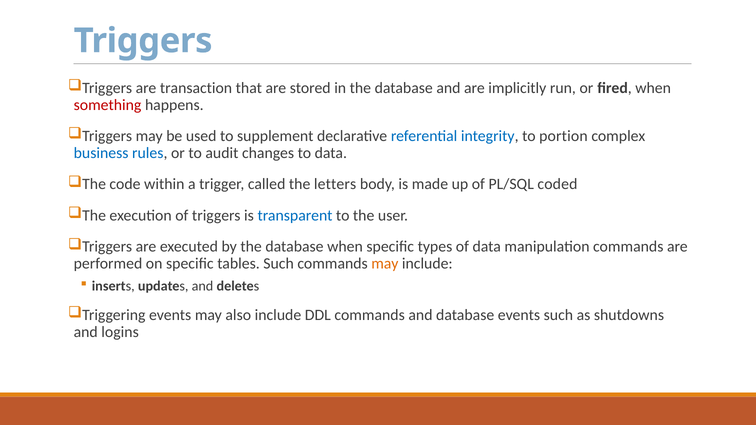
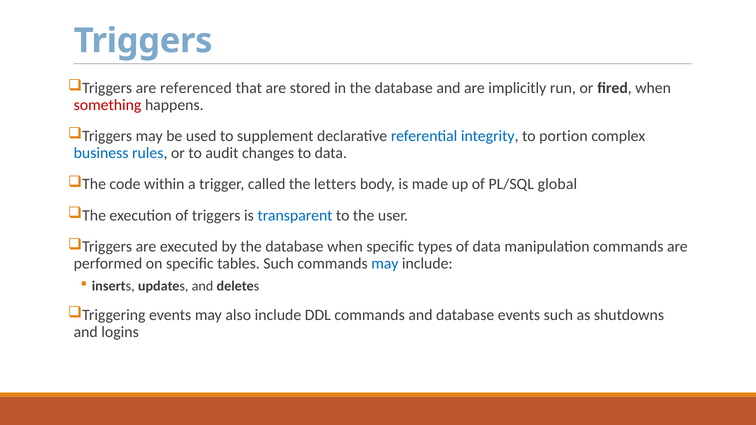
transaction: transaction -> referenced
coded: coded -> global
may at (385, 264) colour: orange -> blue
